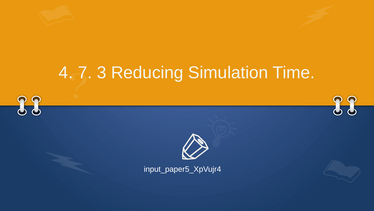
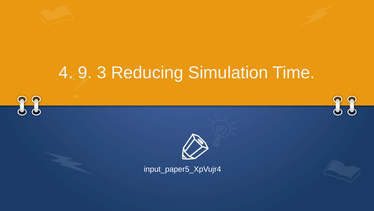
7: 7 -> 9
